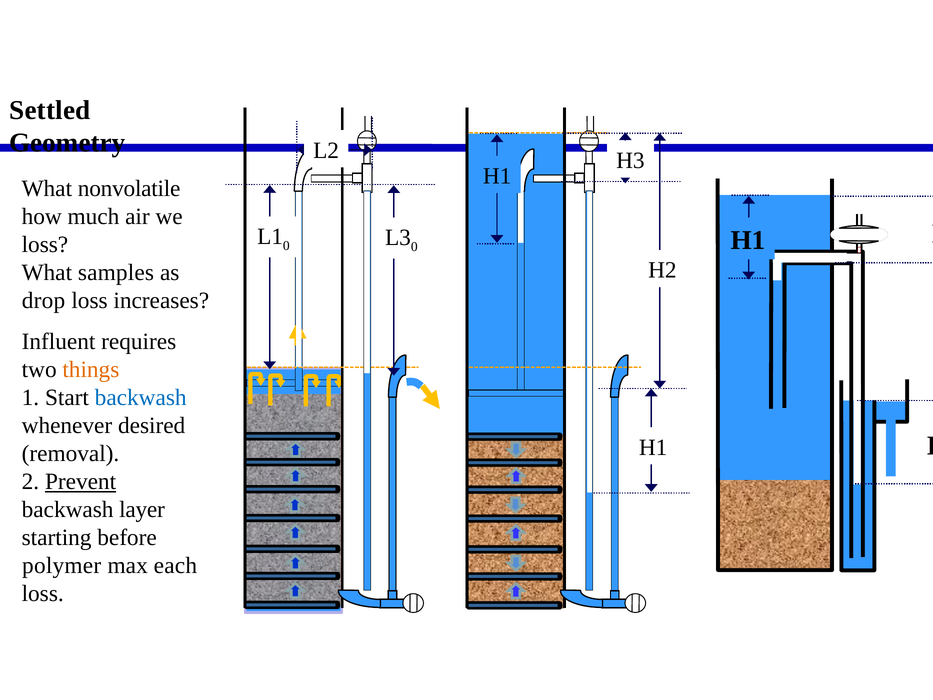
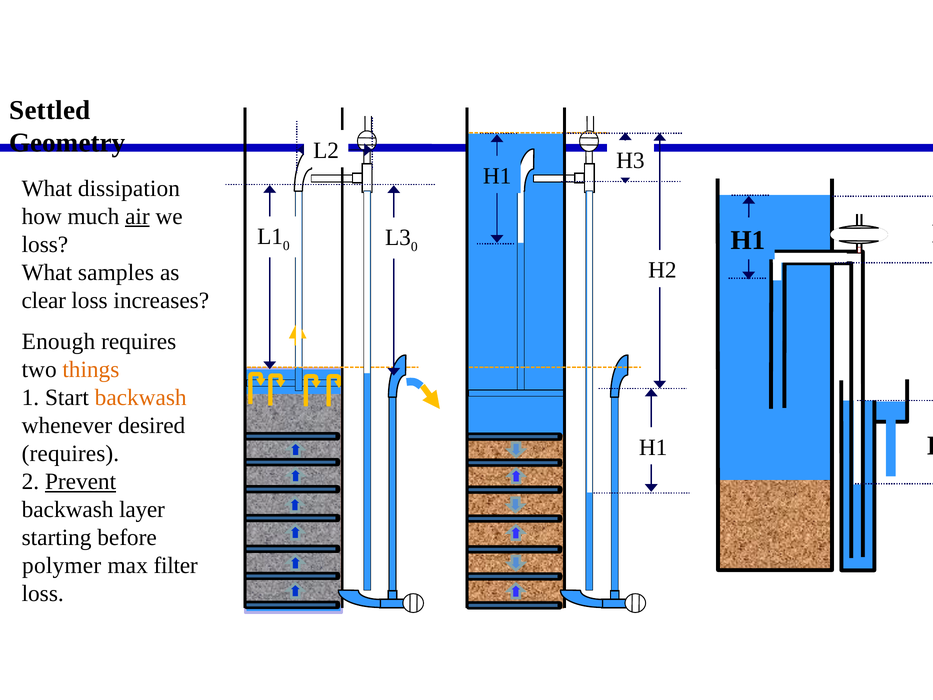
nonvolatile: nonvolatile -> dissipation
air underline: none -> present
drop: drop -> clear
Influent: Influent -> Enough
backwash at (141, 398) colour: blue -> orange
removal at (71, 454): removal -> requires
each: each -> filter
